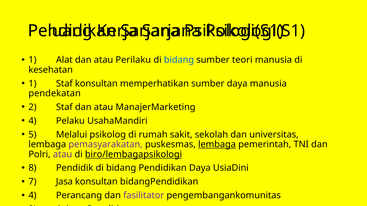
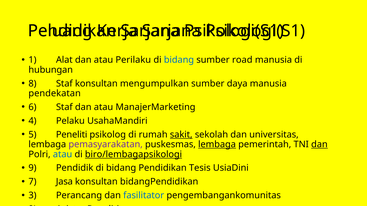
teori: teori -> road
kesehatan: kesehatan -> hubungan
1 at (32, 84): 1 -> 8
memperhatikan: memperhatikan -> mengumpulkan
2: 2 -> 6
Melalui: Melalui -> Peneliti
sakit underline: none -> present
dan at (319, 145) underline: none -> present
atau at (63, 155) colour: purple -> blue
8 at (32, 168): 8 -> 9
Pendidikan Daya: Daya -> Tesis
4 at (32, 196): 4 -> 3
fasilitator colour: purple -> blue
